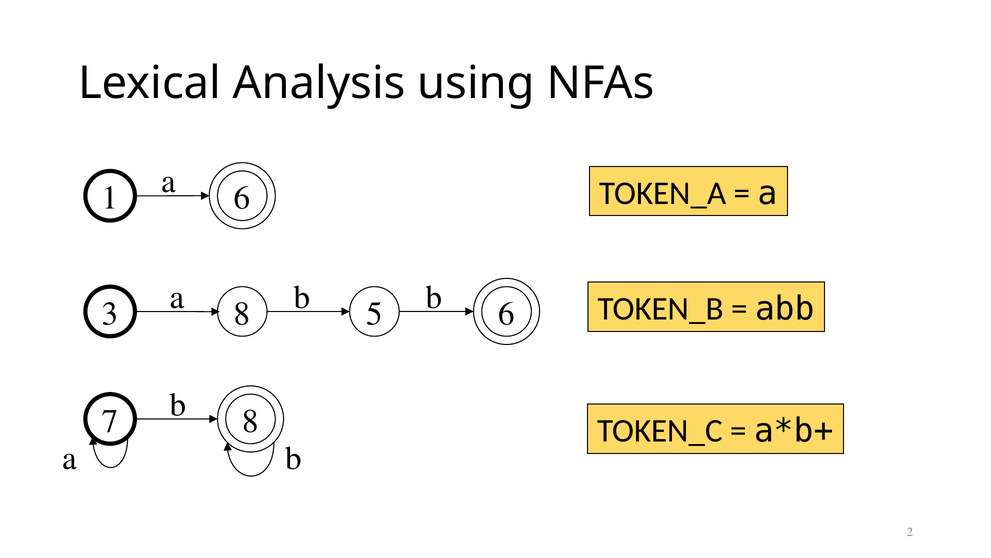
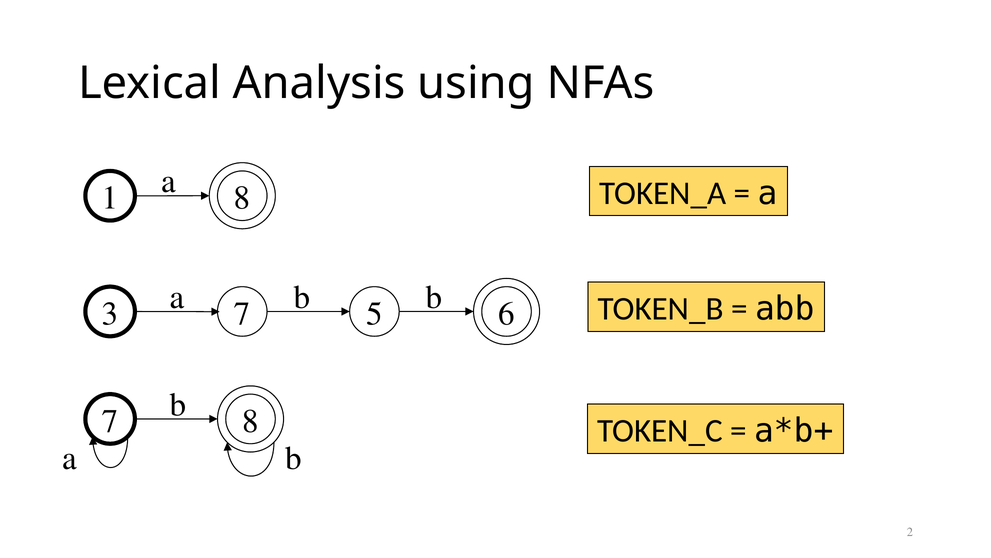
1 6: 6 -> 8
3 8: 8 -> 7
